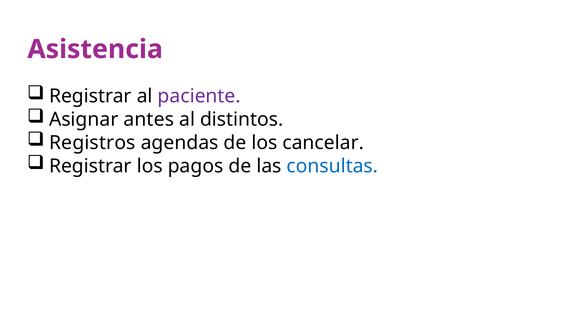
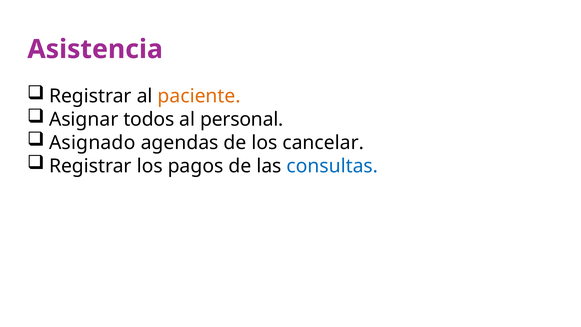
paciente colour: purple -> orange
antes: antes -> todos
distintos: distintos -> personal
Registros: Registros -> Asignado
